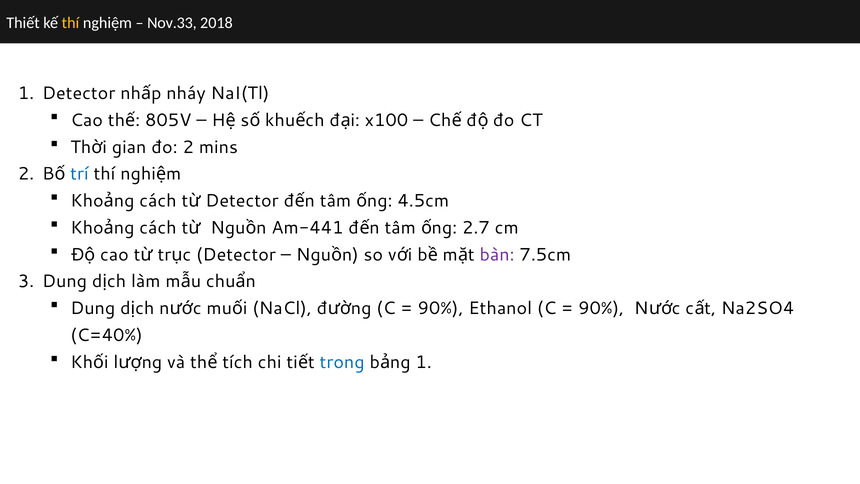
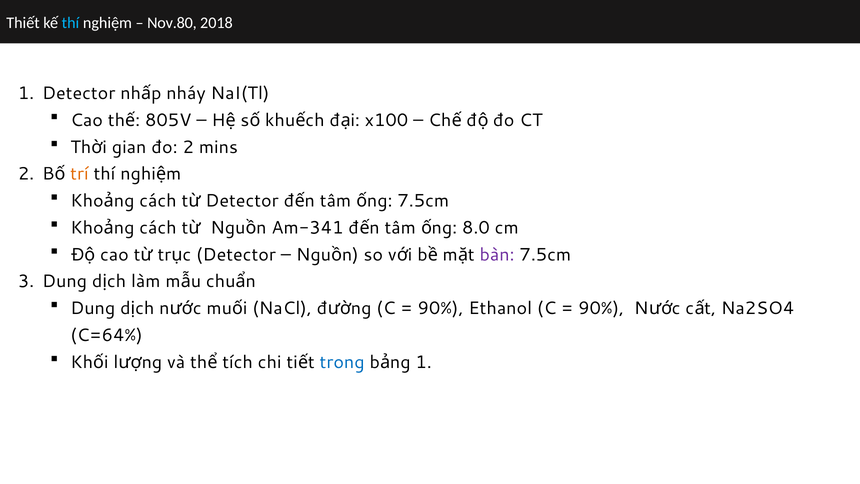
thí at (71, 23) colour: yellow -> light blue
Nov.33: Nov.33 -> Nov.80
trí colour: blue -> orange
4.5cm at (423, 201): 4.5cm -> 7.5cm
Am-441: Am-441 -> Am-341
2.7: 2.7 -> 8.0
C=40%: C=40% -> C=64%
